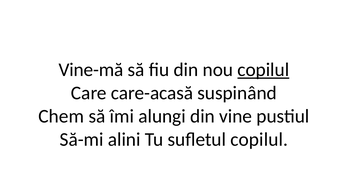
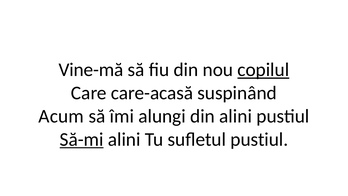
Chem: Chem -> Acum
din vine: vine -> alini
Să-mi underline: none -> present
sufletul copilul: copilul -> pustiul
